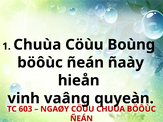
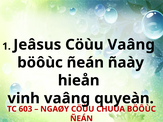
1 Chuùa: Chuùa -> Jeâsus
Cöùu Boùng: Boùng -> Vaâng
